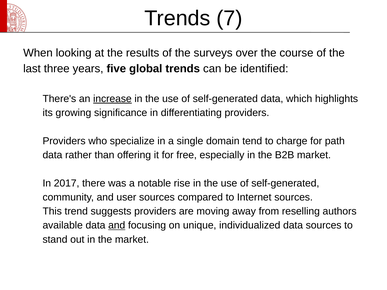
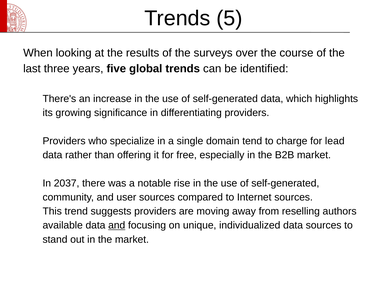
7: 7 -> 5
increase underline: present -> none
path: path -> lead
2017: 2017 -> 2037
